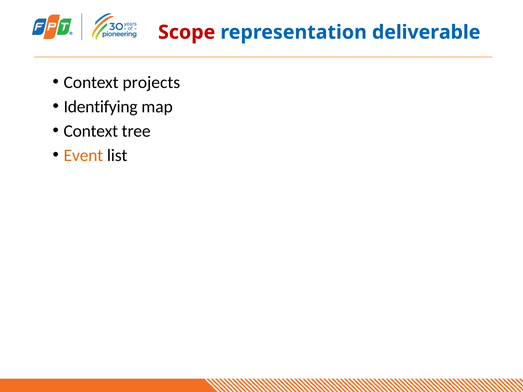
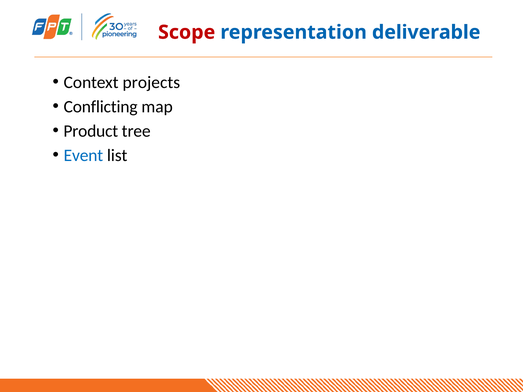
Identifying: Identifying -> Conflicting
Context at (91, 131): Context -> Product
Event colour: orange -> blue
